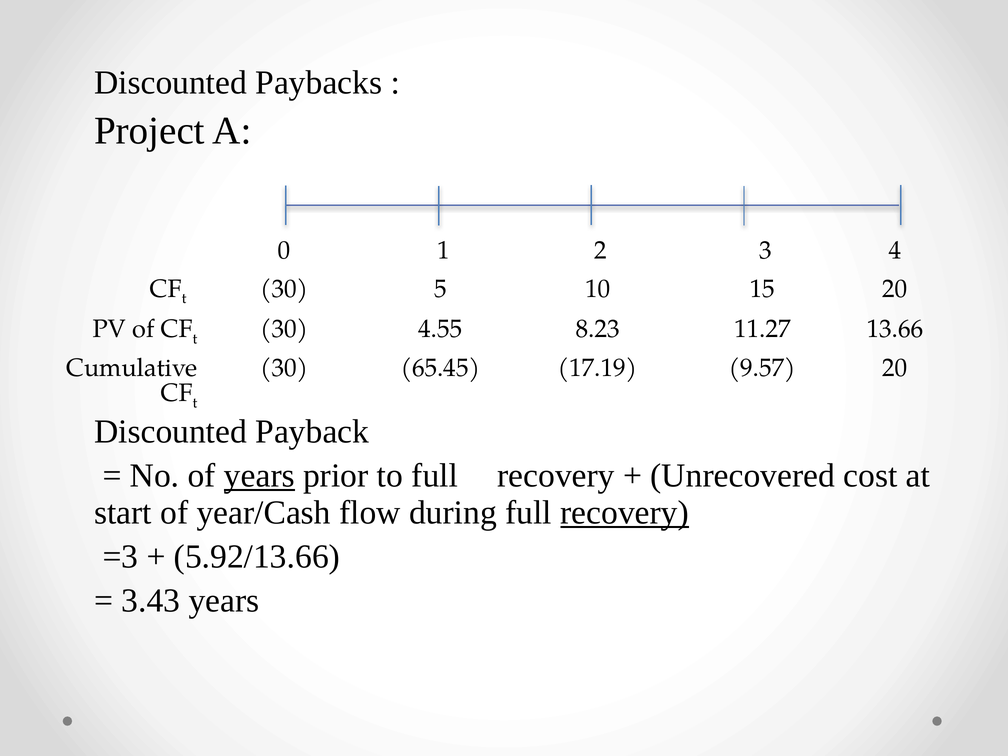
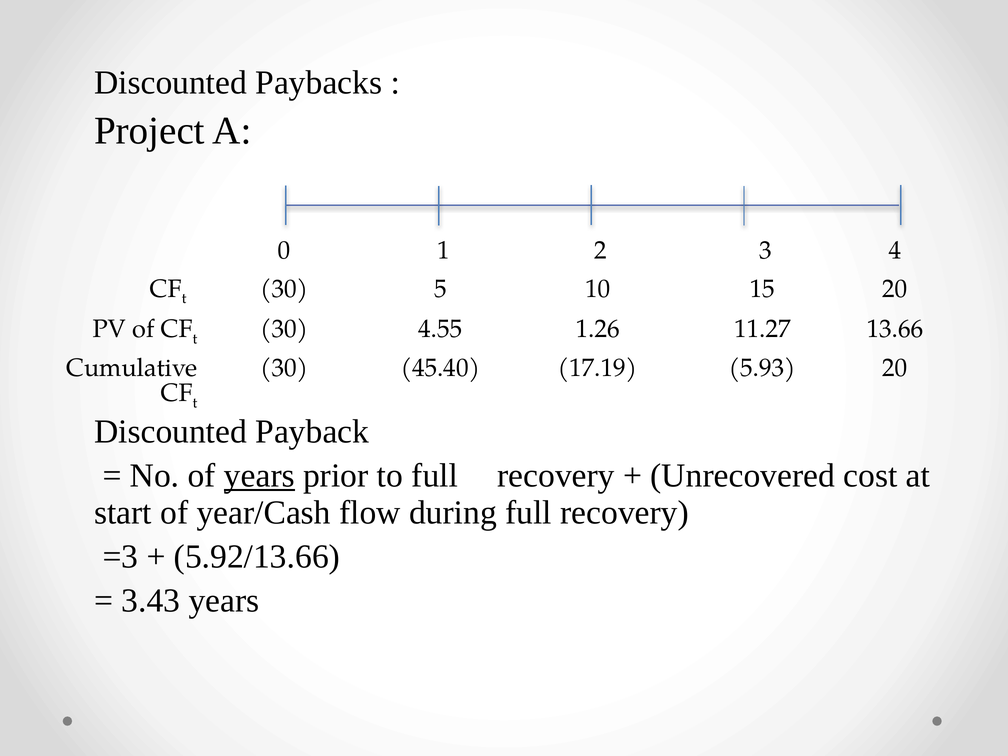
8.23: 8.23 -> 1.26
65.45: 65.45 -> 45.40
9.57: 9.57 -> 5.93
recovery at (625, 513) underline: present -> none
